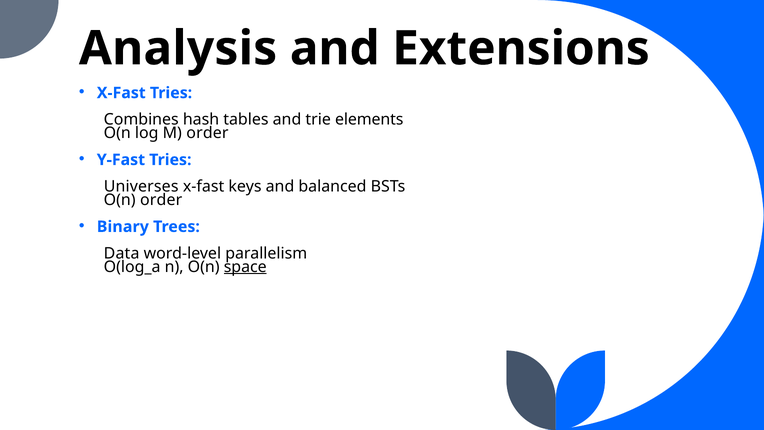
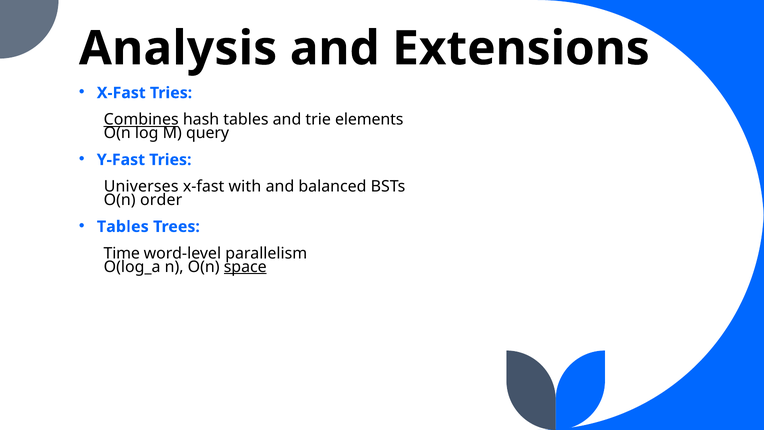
Combines underline: none -> present
M order: order -> query
keys: keys -> with
Binary at (123, 227): Binary -> Tables
Data: Data -> Time
